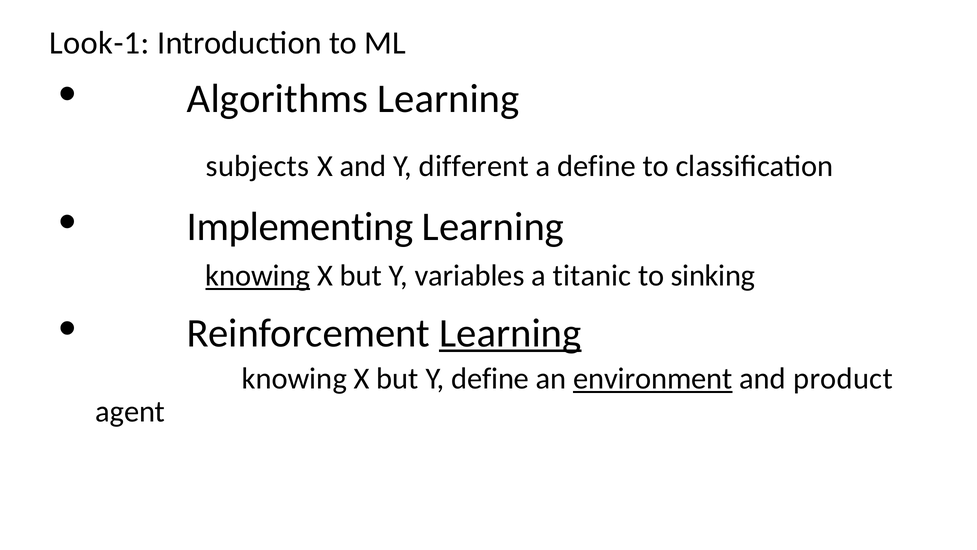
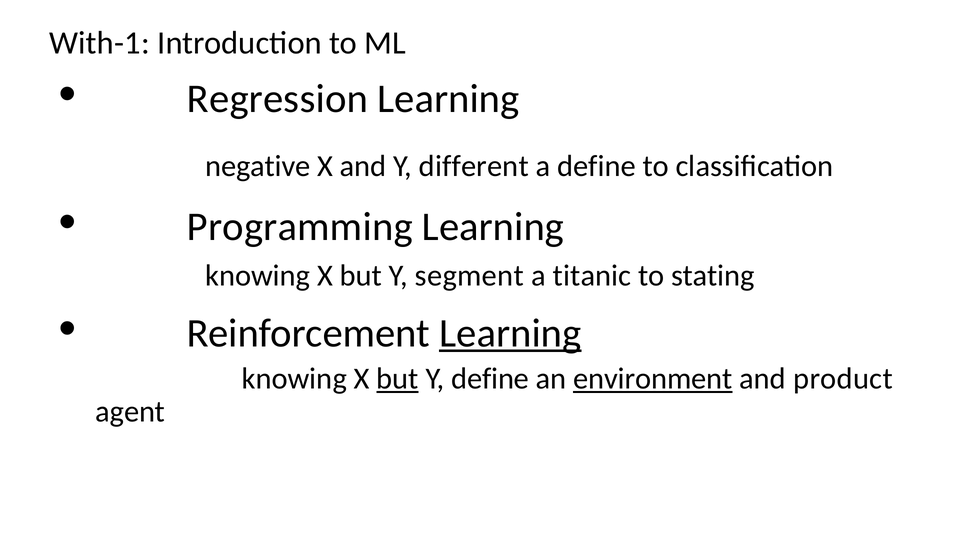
Look-1: Look-1 -> With-1
Algorithms: Algorithms -> Regression
subjects: subjects -> negative
Implementing: Implementing -> Programming
knowing at (258, 276) underline: present -> none
variables: variables -> segment
sinking: sinking -> stating
but at (398, 379) underline: none -> present
